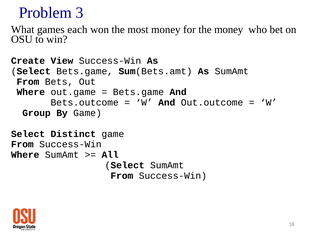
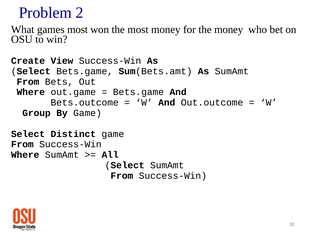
3: 3 -> 2
games each: each -> most
